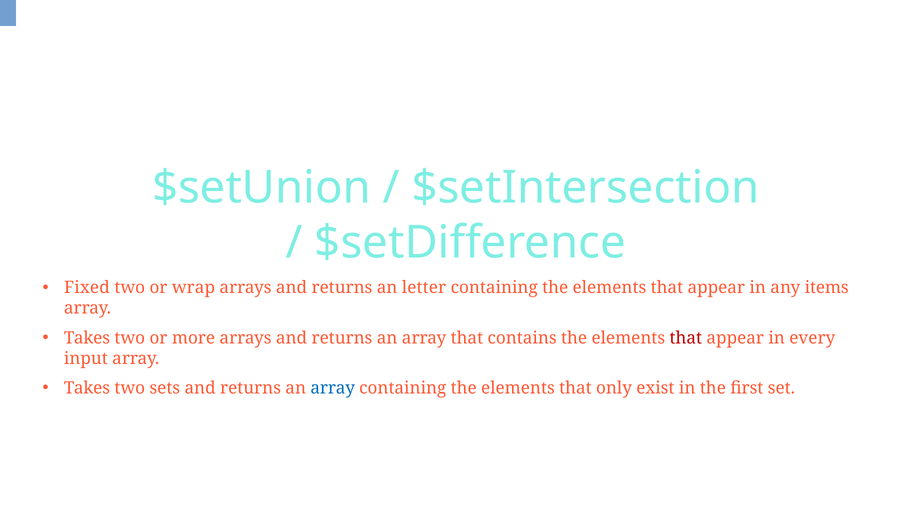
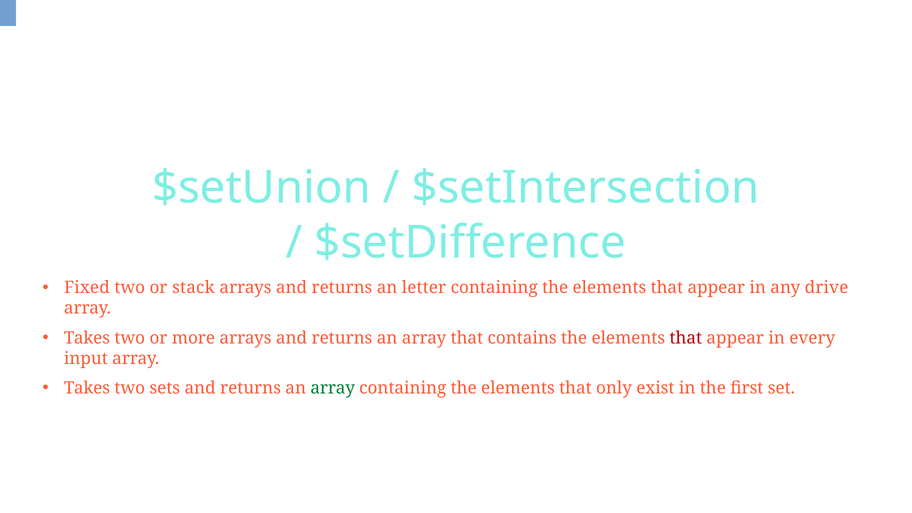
wrap: wrap -> stack
items: items -> drive
array at (333, 388) colour: blue -> green
